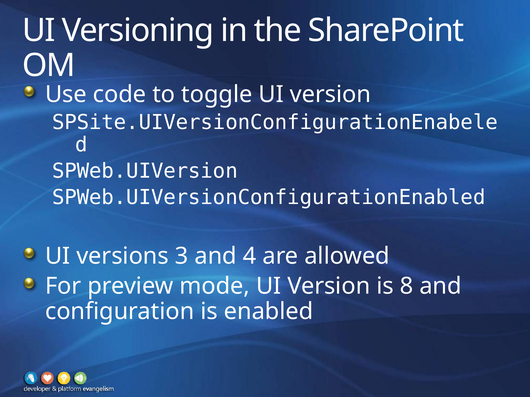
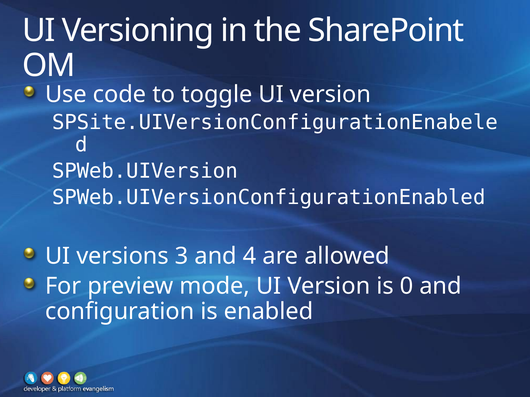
8: 8 -> 0
